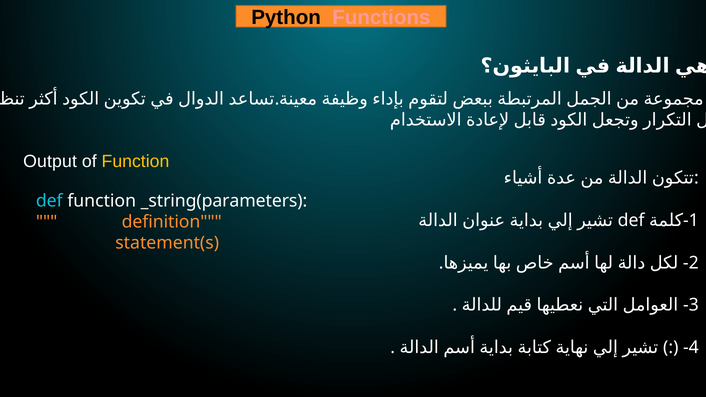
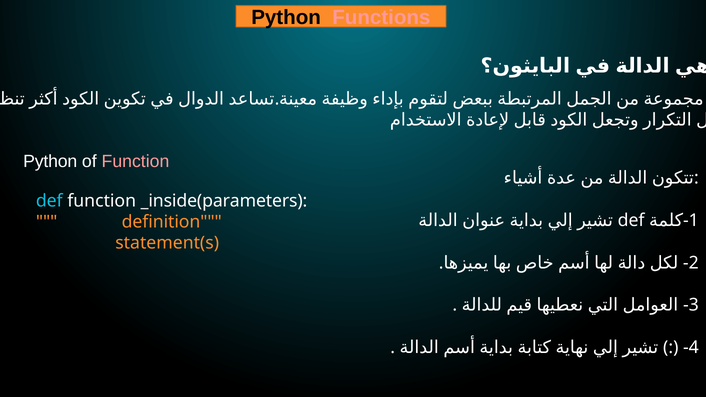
Output at (50, 161): Output -> Python
Function at (135, 161) colour: yellow -> pink
_string(parameters: _string(parameters -> _inside(parameters
